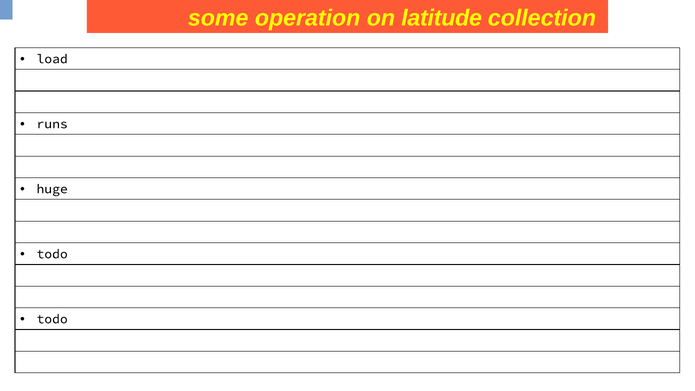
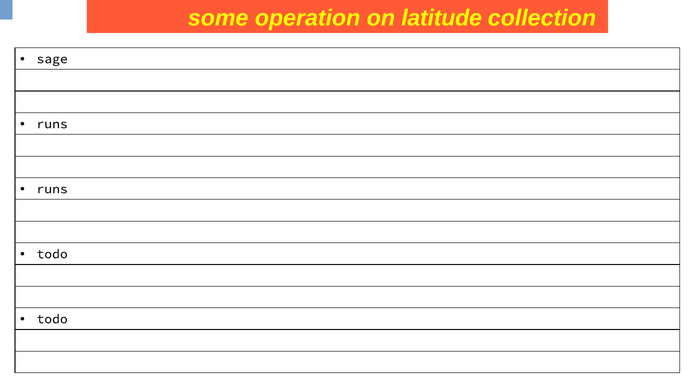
load: load -> sage
huge at (52, 189): huge -> runs
